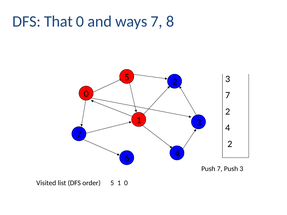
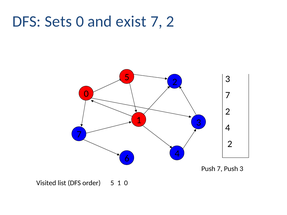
That: That -> Sets
ways: ways -> exist
8 at (170, 21): 8 -> 2
